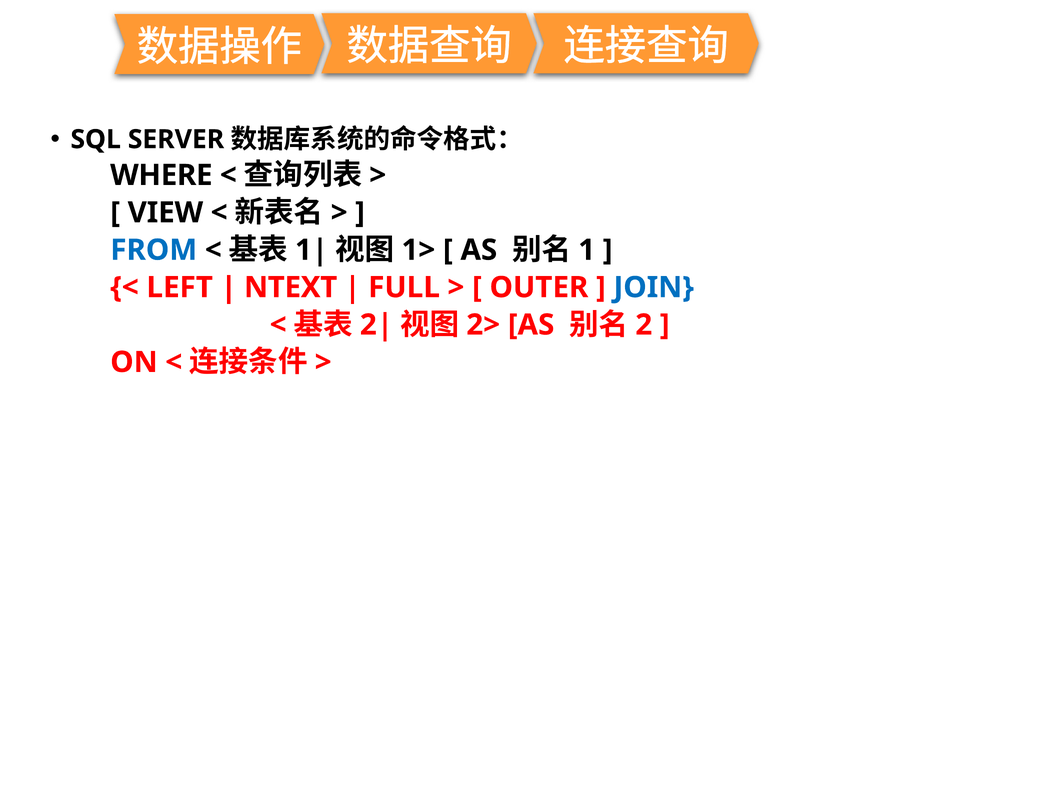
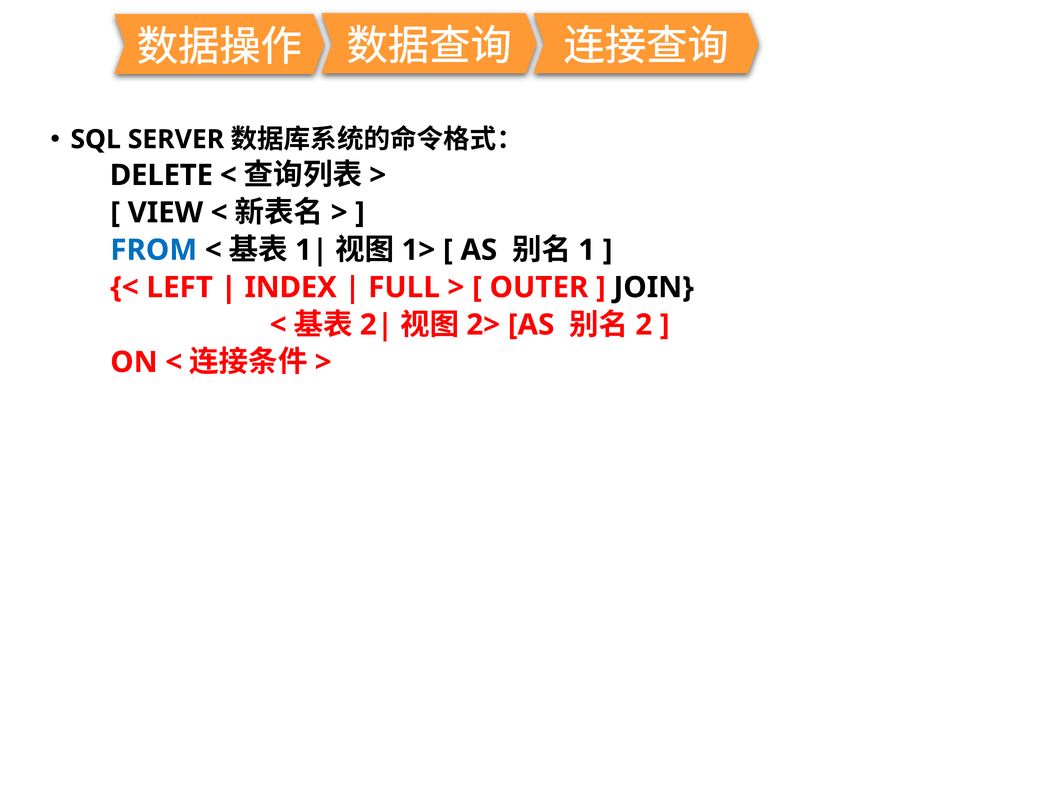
WHERE: WHERE -> DELETE
NTEXT: NTEXT -> INDEX
JOIN colour: blue -> black
